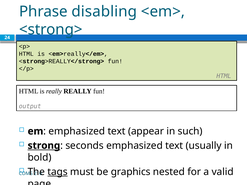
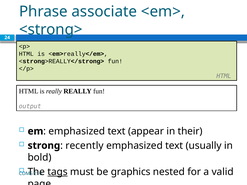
disabling: disabling -> associate
such: such -> their
strong underline: present -> none
seconds: seconds -> recently
